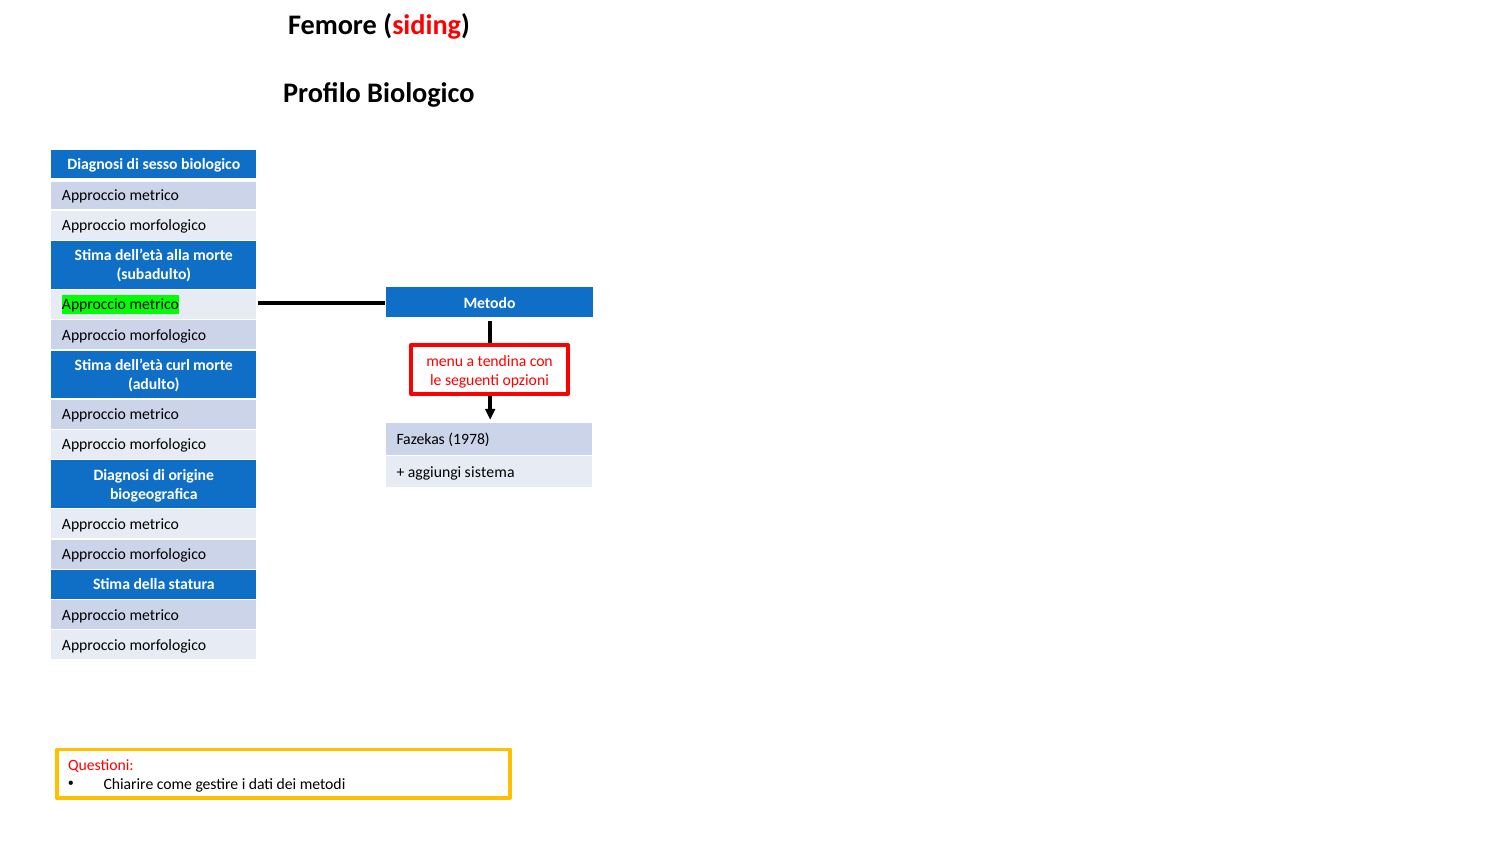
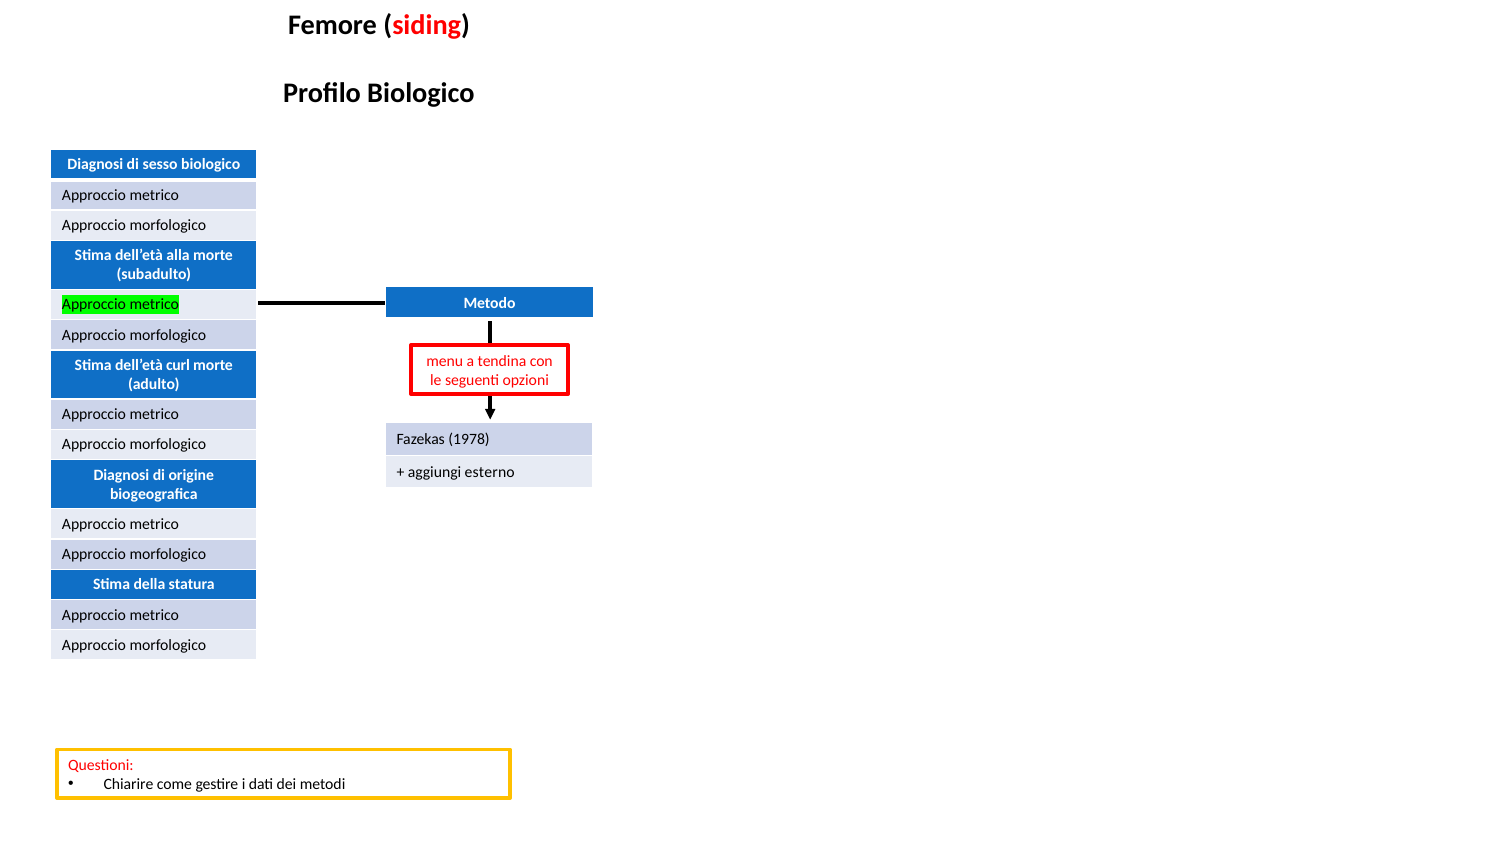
sistema: sistema -> esterno
